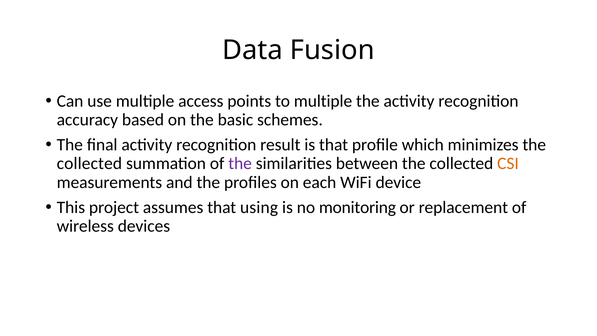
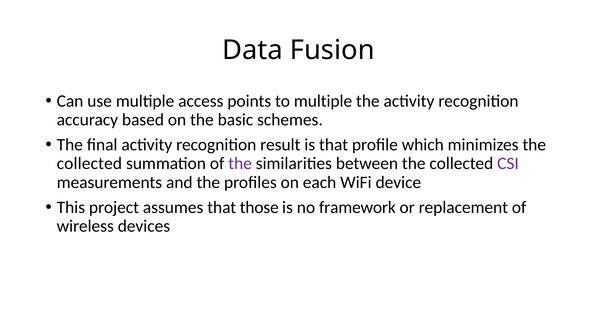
CSI colour: orange -> purple
using: using -> those
monitoring: monitoring -> framework
